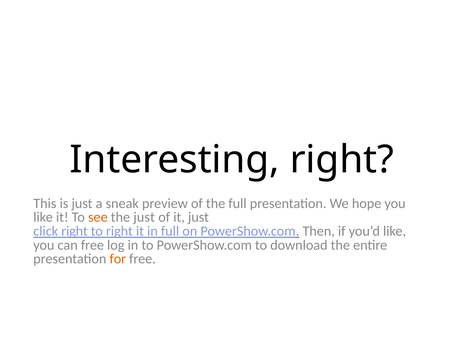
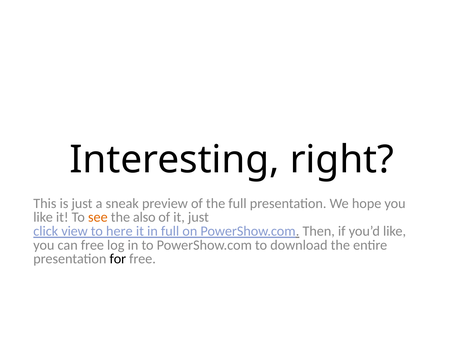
the just: just -> also
click right: right -> view
to right: right -> here
for colour: orange -> black
